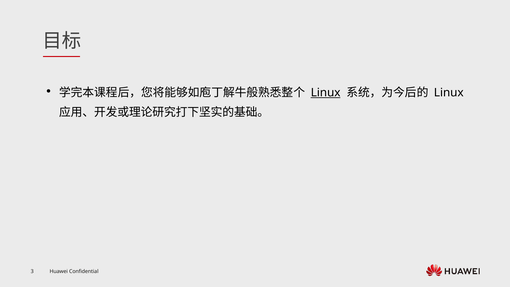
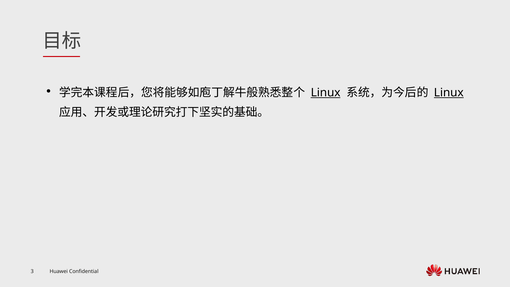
Linux at (449, 92) underline: none -> present
